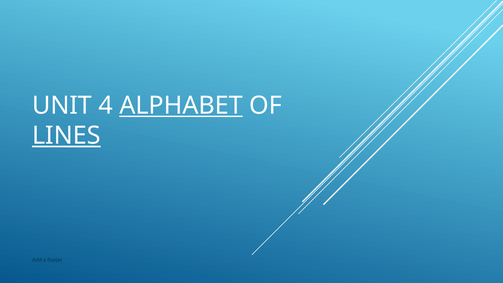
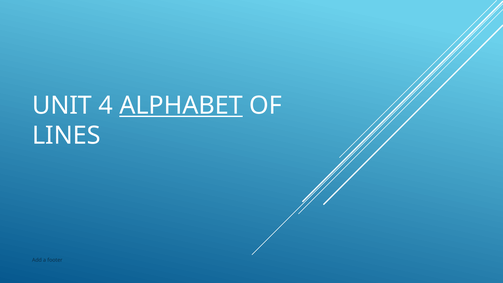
LINES underline: present -> none
